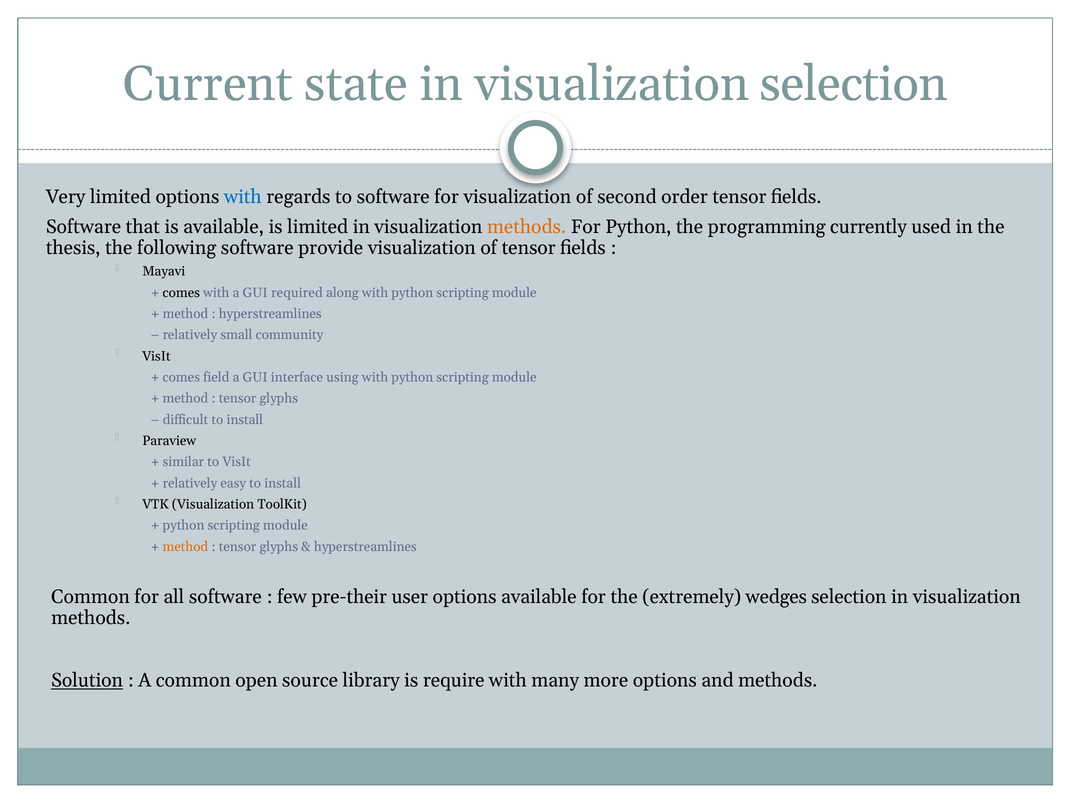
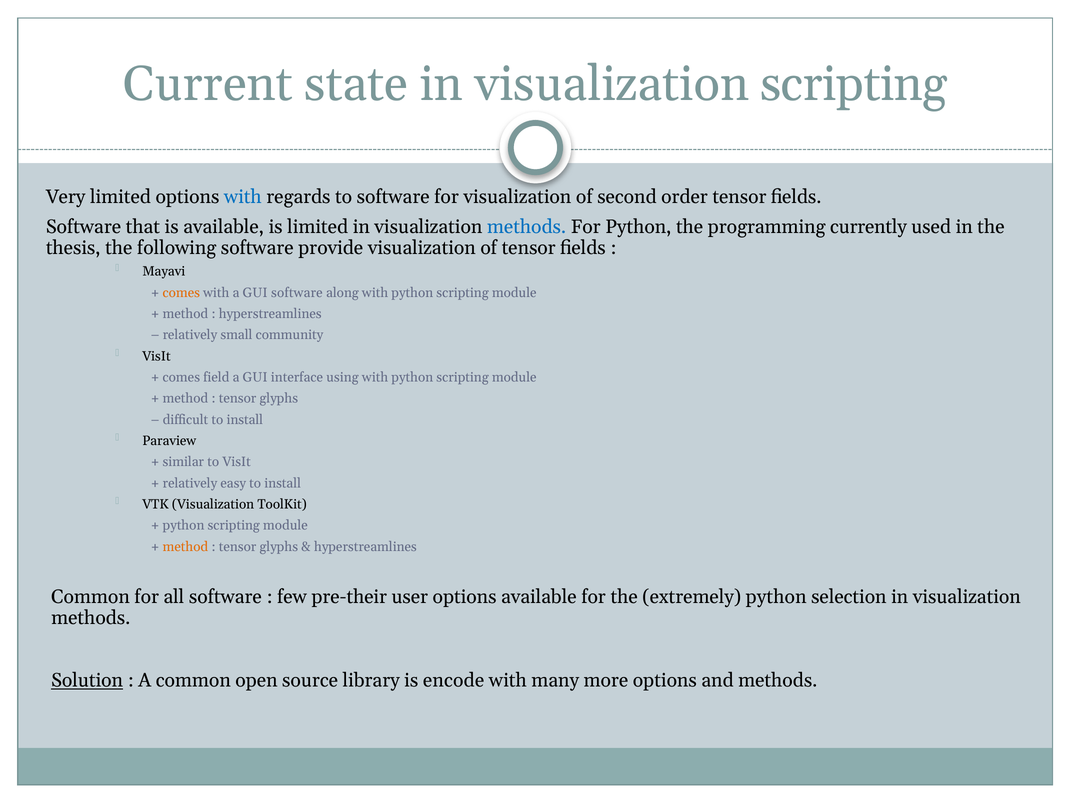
visualization selection: selection -> scripting
methods at (527, 227) colour: orange -> blue
comes at (181, 293) colour: black -> orange
GUI required: required -> software
extremely wedges: wedges -> python
require: require -> encode
